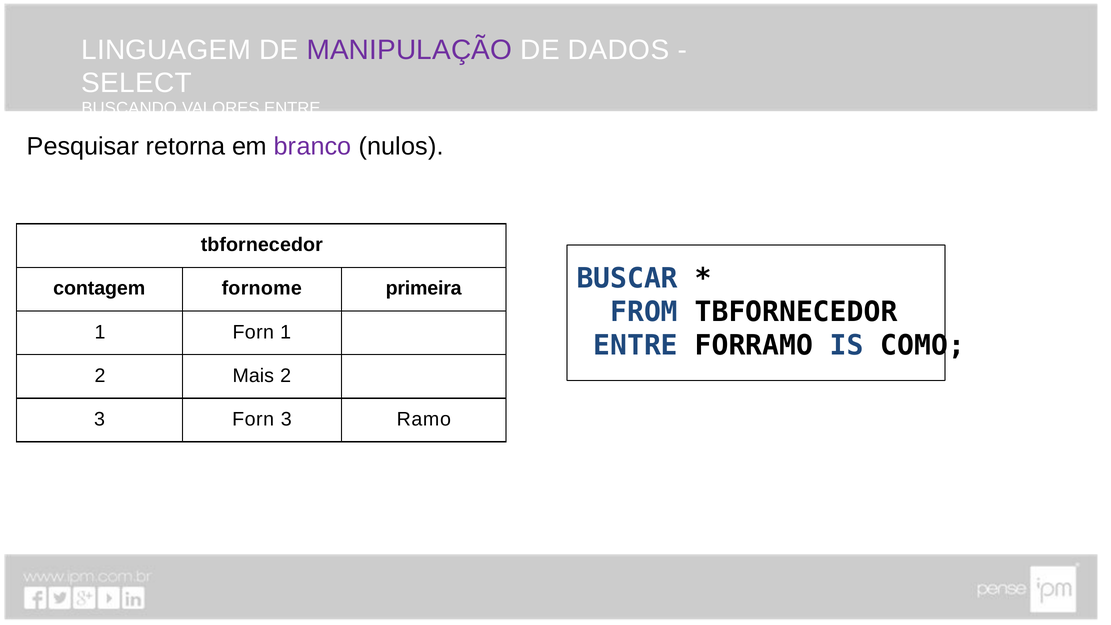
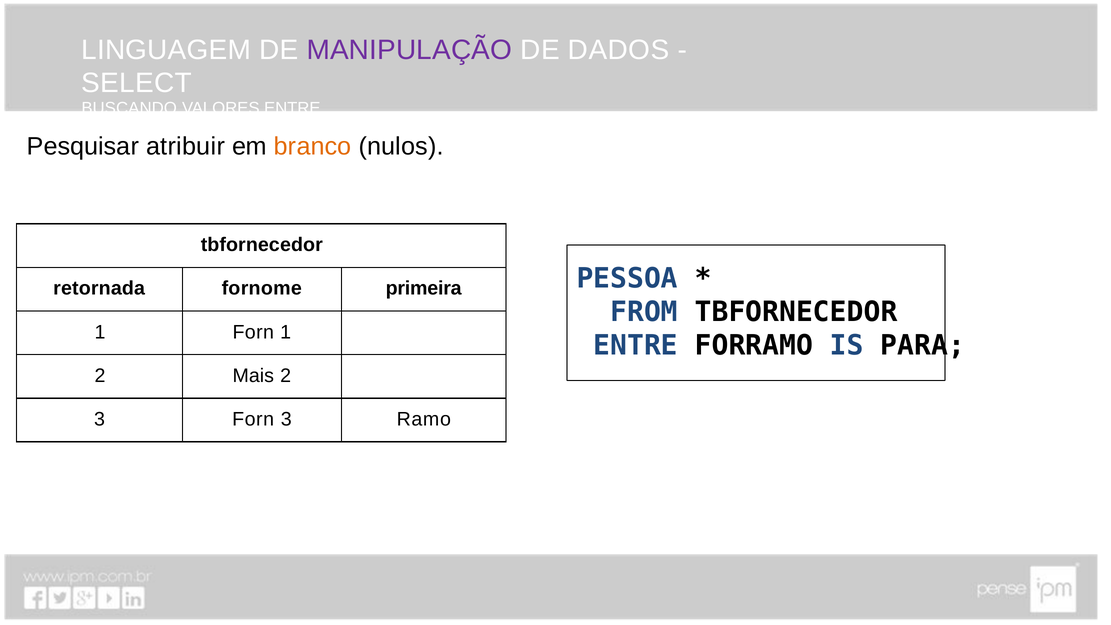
retorna: retorna -> atribuir
branco colour: purple -> orange
BUSCAR: BUSCAR -> PESSOA
contagem: contagem -> retornada
COMO: COMO -> PARA
